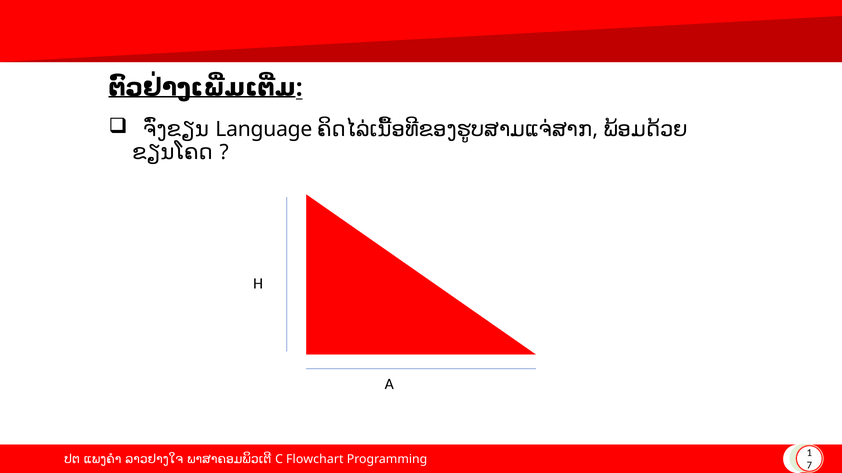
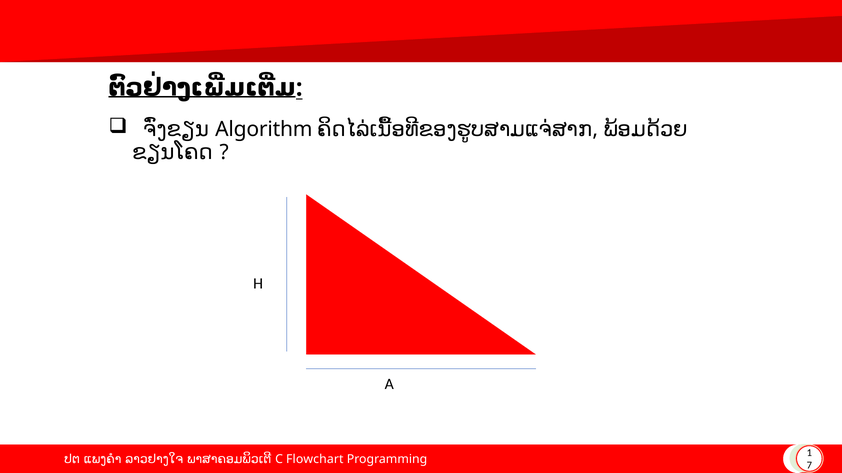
Language: Language -> Algorithm
